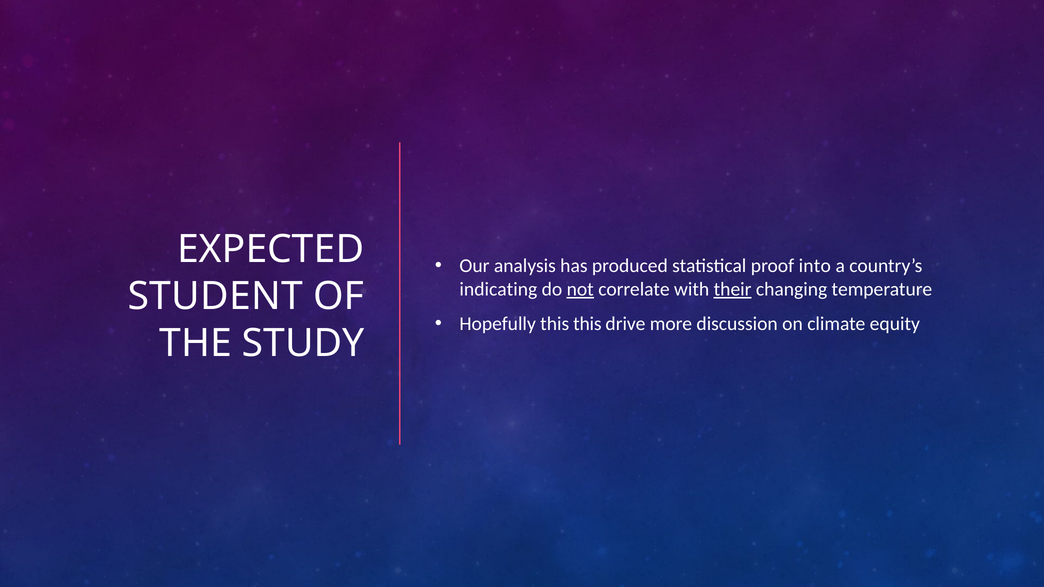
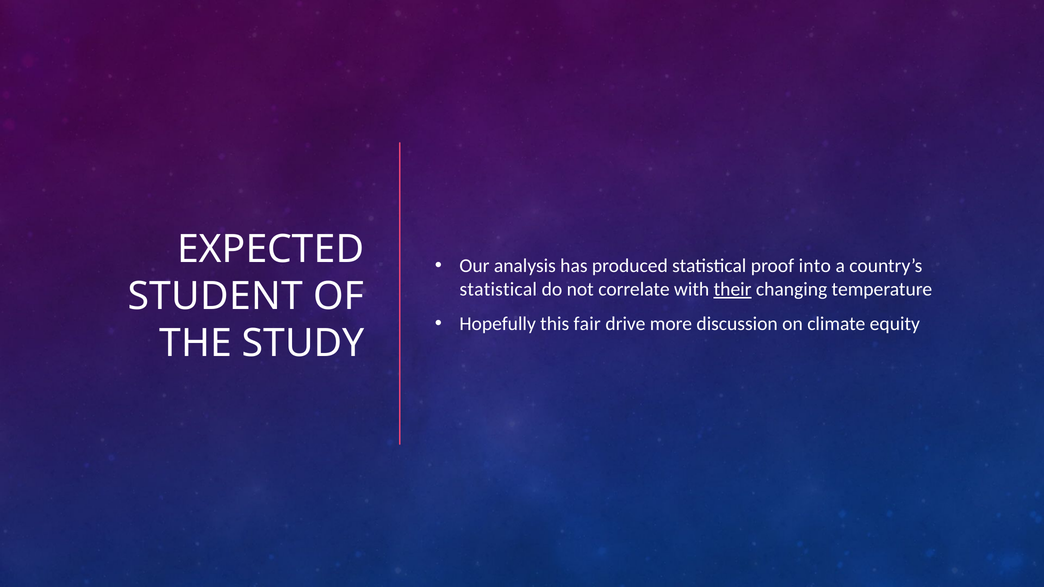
indicating at (498, 290): indicating -> statistical
not underline: present -> none
this this: this -> fair
